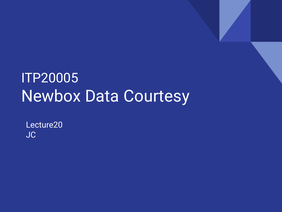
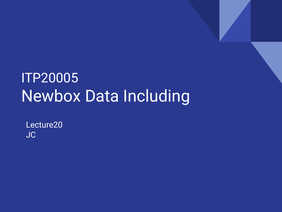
Courtesy: Courtesy -> Including
